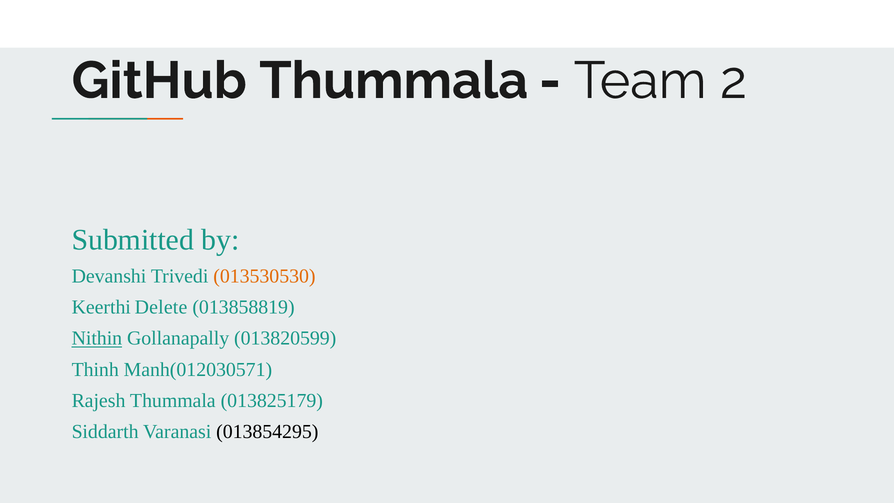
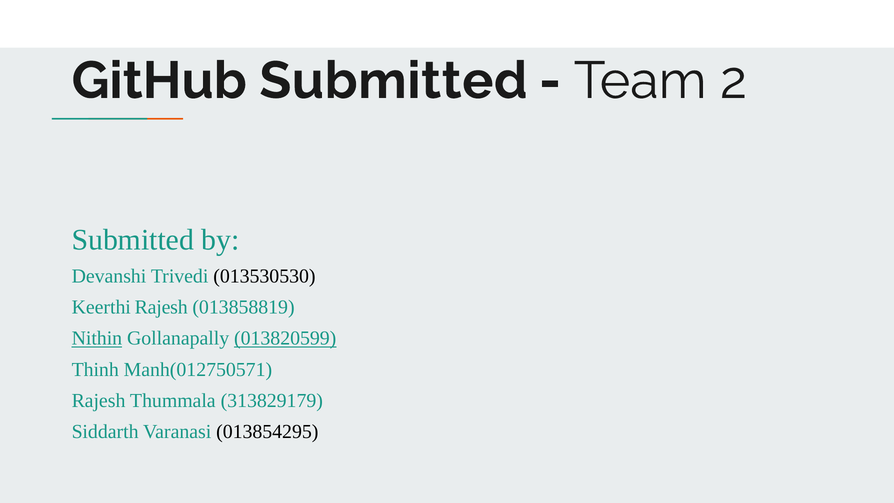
GitHub Thummala: Thummala -> Submitted
013530530 colour: orange -> black
Keerthi Delete: Delete -> Rajesh
013820599 underline: none -> present
Manh(012030571: Manh(012030571 -> Manh(012750571
013825179: 013825179 -> 313829179
